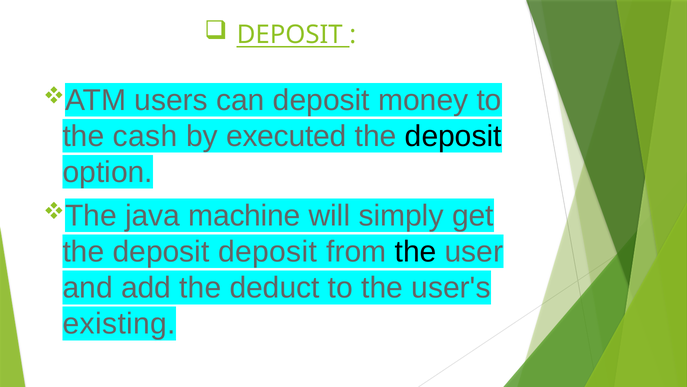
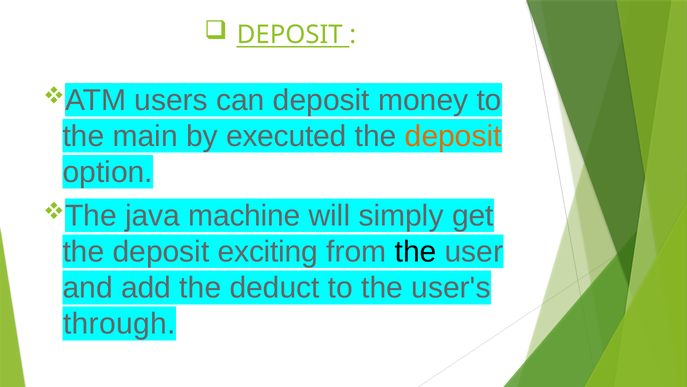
cash: cash -> main
deposit at (453, 136) colour: black -> orange
deposit deposit: deposit -> exciting
existing: existing -> through
